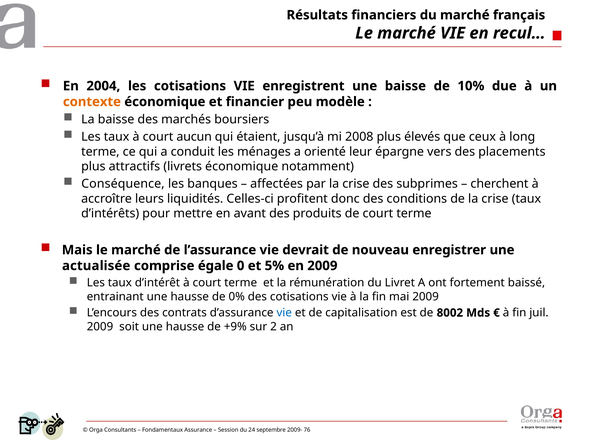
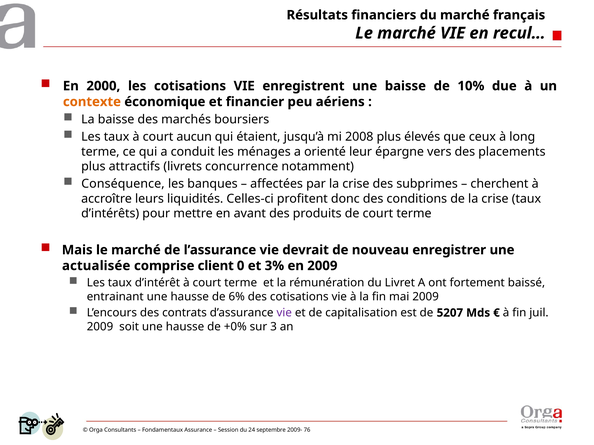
2004: 2004 -> 2000
modèle: modèle -> aériens
livrets économique: économique -> concurrence
égale: égale -> client
5%: 5% -> 3%
0%: 0% -> 6%
vie at (284, 313) colour: blue -> purple
8002: 8002 -> 5207
+9%: +9% -> +0%
2: 2 -> 3
